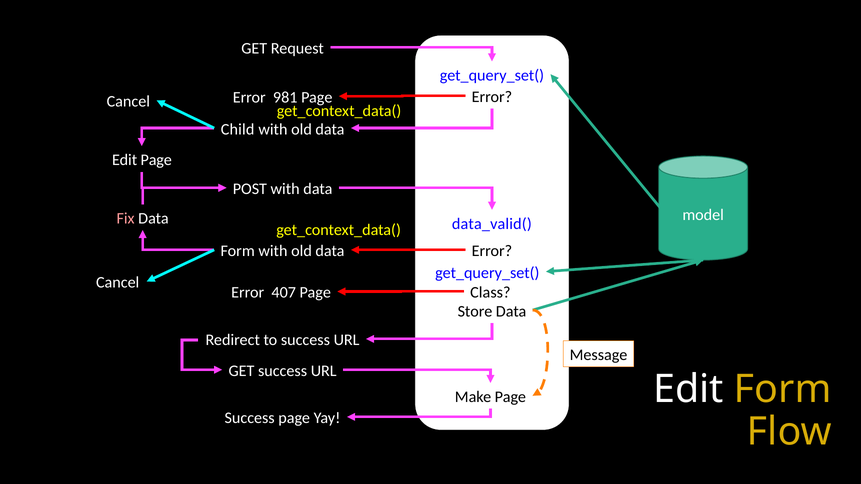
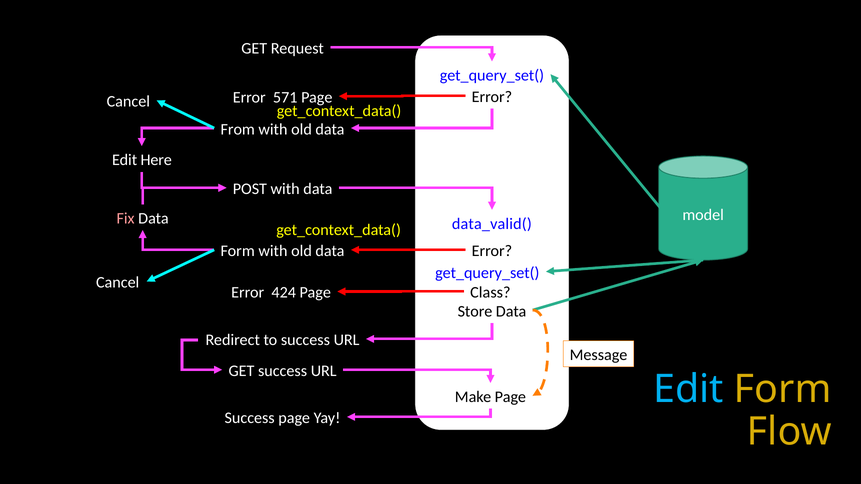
981: 981 -> 571
Child: Child -> From
Edit Page: Page -> Here
407: 407 -> 424
Edit at (688, 389) colour: white -> light blue
